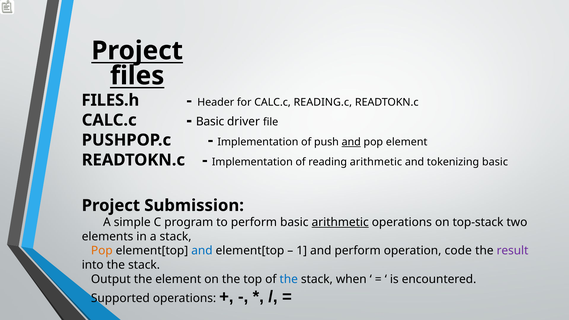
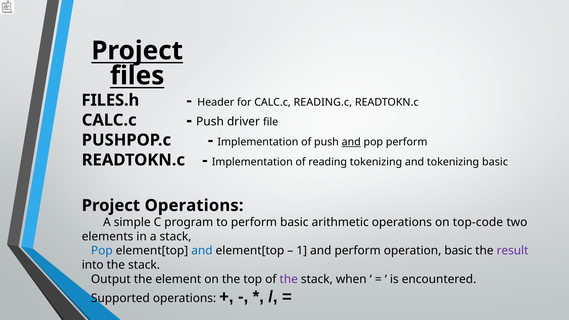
Basic at (210, 122): Basic -> Push
pop element: element -> perform
reading arithmetic: arithmetic -> tokenizing
Project Submission: Submission -> Operations
arithmetic at (340, 222) underline: present -> none
top-stack: top-stack -> top-code
Pop at (102, 251) colour: orange -> blue
operation code: code -> basic
the at (289, 279) colour: blue -> purple
